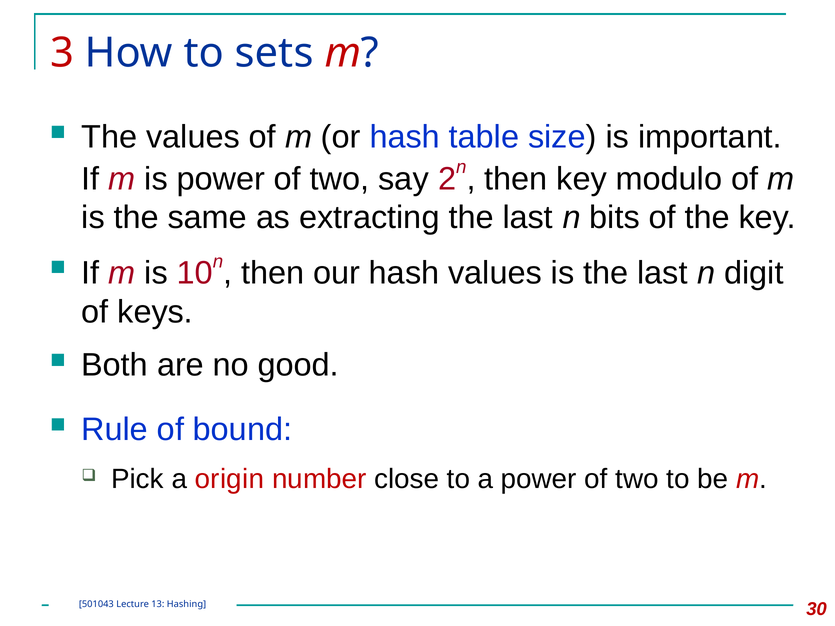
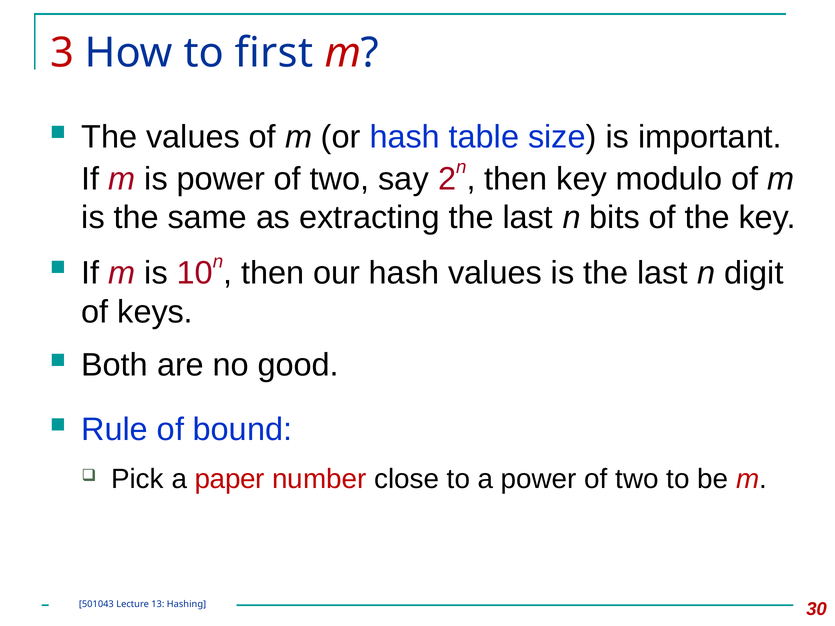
sets: sets -> first
origin: origin -> paper
